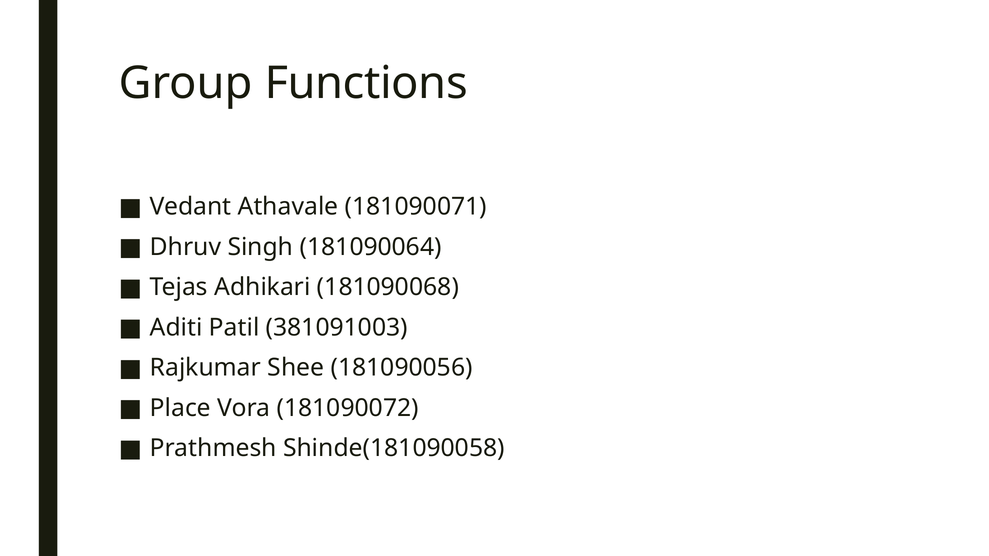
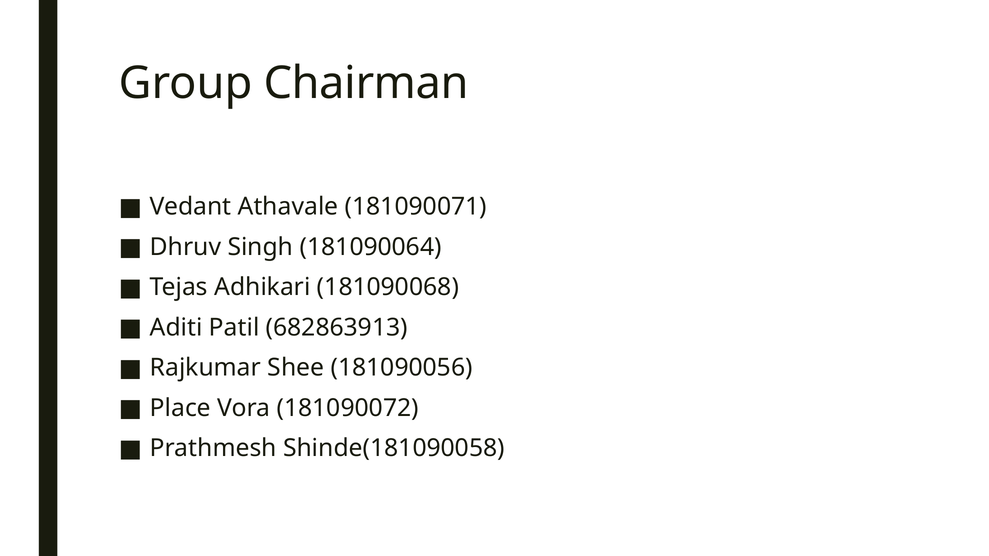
Functions: Functions -> Chairman
381091003: 381091003 -> 682863913
